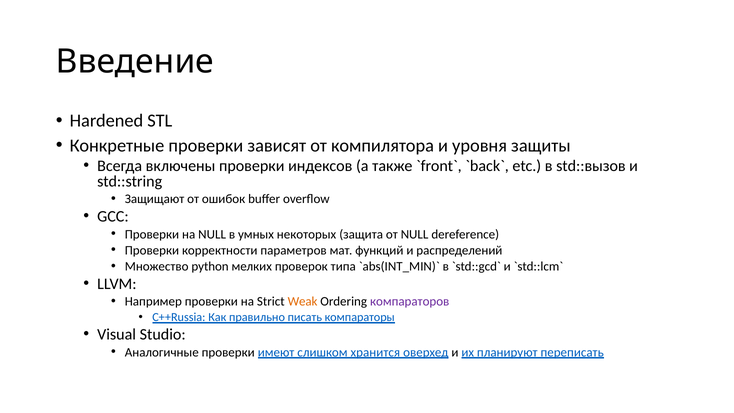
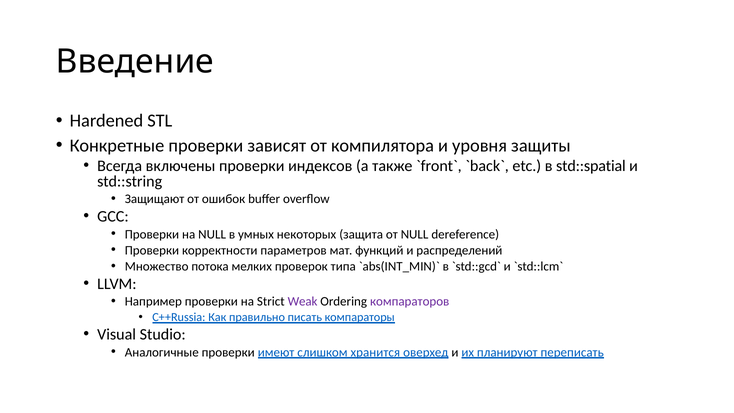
std::вызов: std::вызов -> std::spatial
python: python -> потока
Weak colour: orange -> purple
